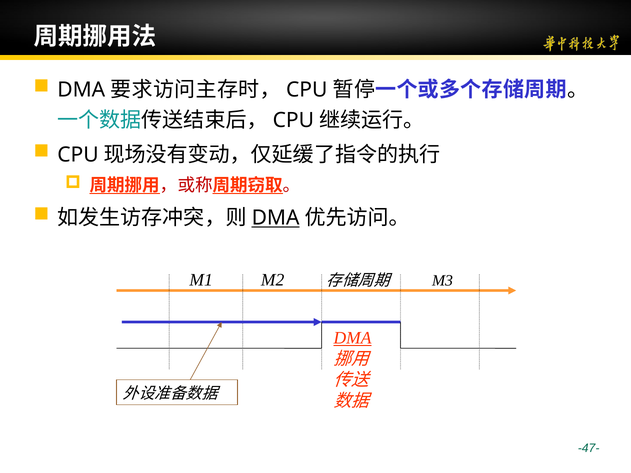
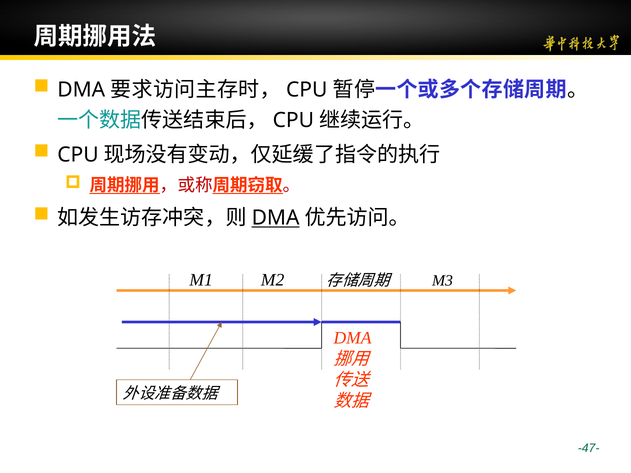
DMA at (353, 338) underline: present -> none
